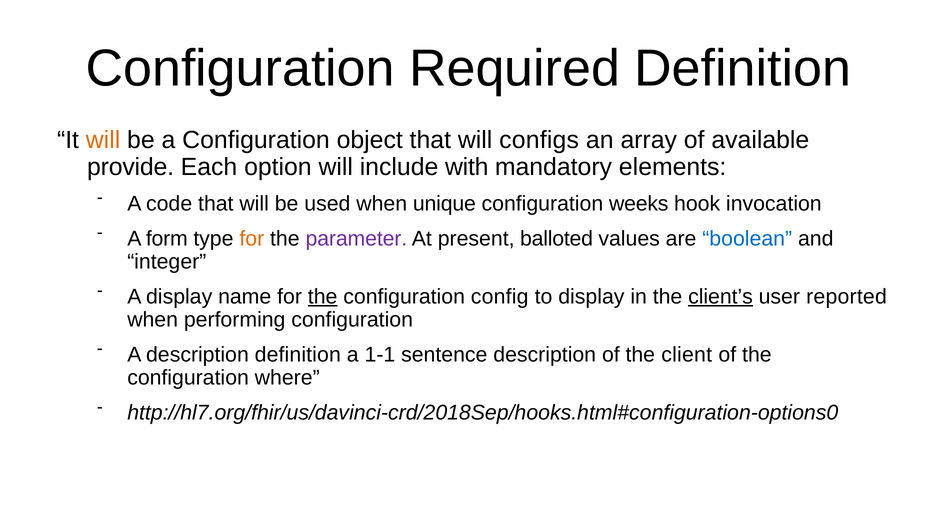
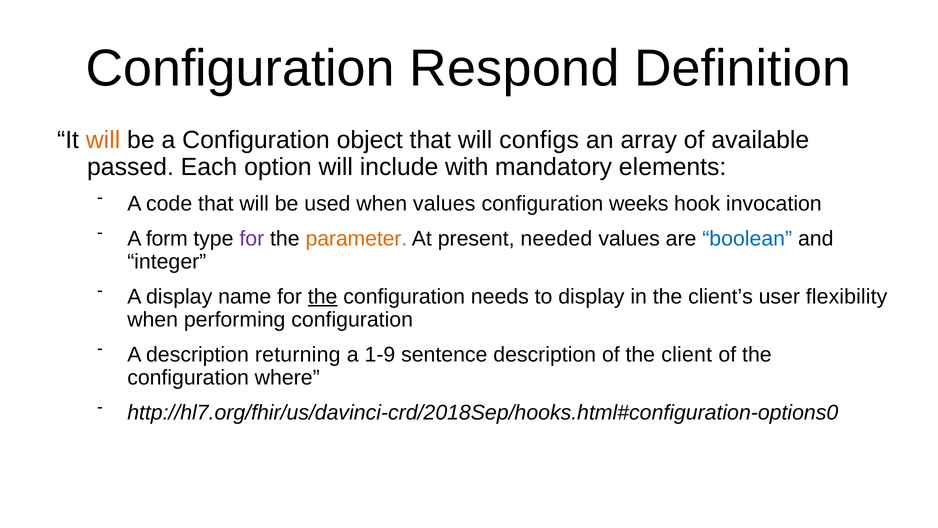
Required: Required -> Respond
provide: provide -> passed
when unique: unique -> values
for at (252, 238) colour: orange -> purple
parameter colour: purple -> orange
balloted: balloted -> needed
config: config -> needs
client’s underline: present -> none
reported: reported -> flexibility
description definition: definition -> returning
1-1: 1-1 -> 1-9
